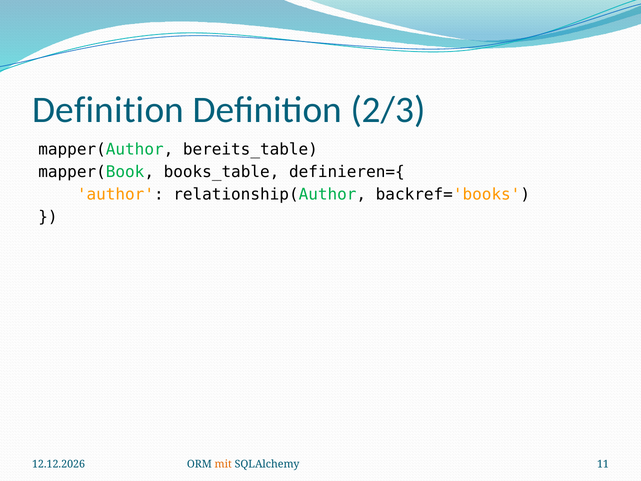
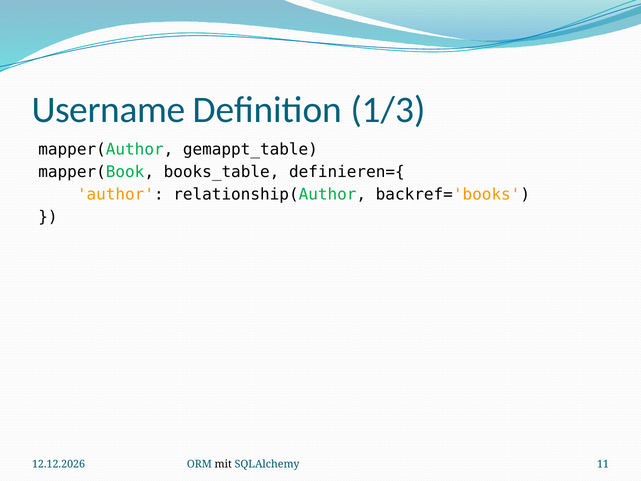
Definition at (108, 110): Definition -> Username
2/3: 2/3 -> 1/3
bereits_table: bereits_table -> gemappt_table
mit colour: orange -> black
